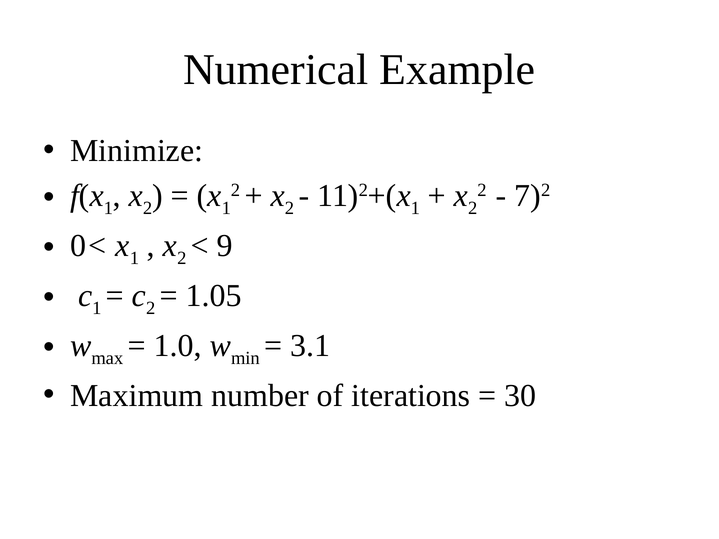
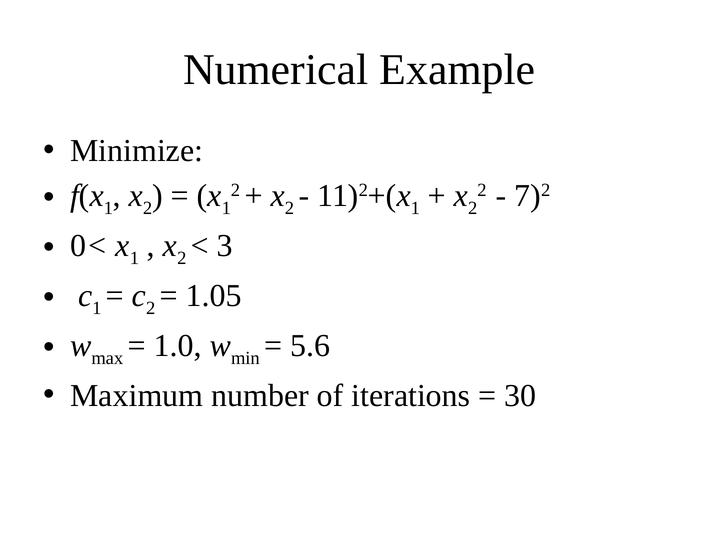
9: 9 -> 3
3.1: 3.1 -> 5.6
